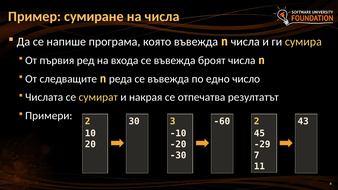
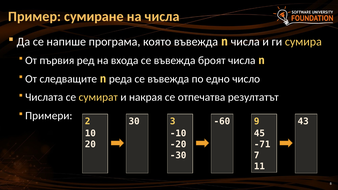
30 2: 2 -> 9
-29: -29 -> -71
